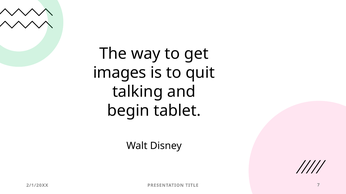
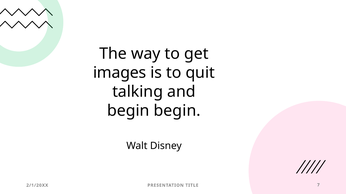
begin tablet: tablet -> begin
